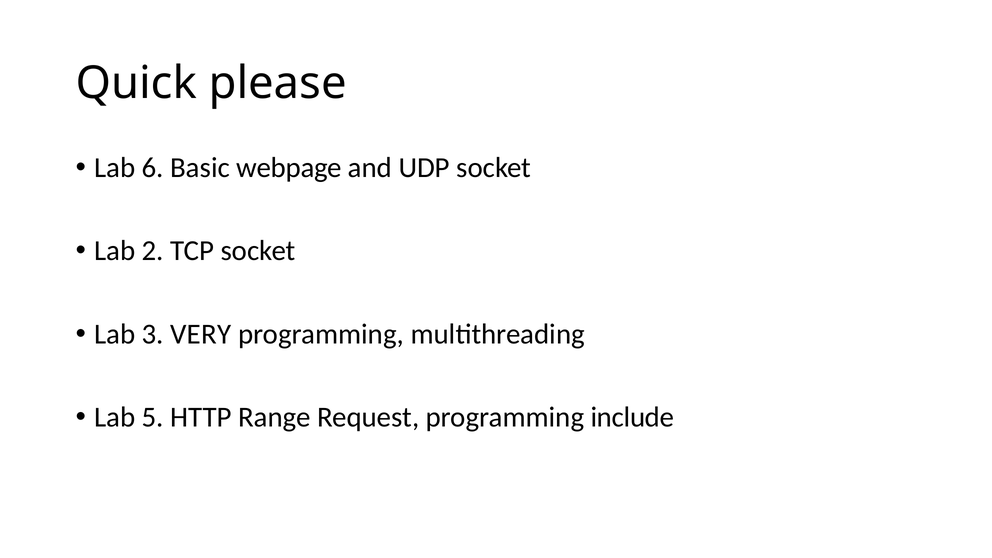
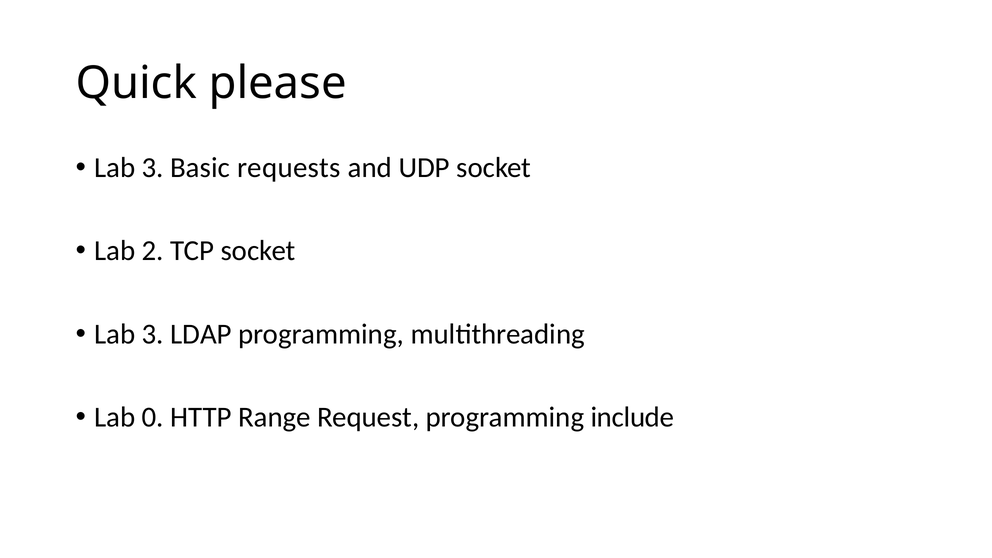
6 at (153, 168): 6 -> 3
webpage: webpage -> requests
VERY: VERY -> LDAP
5: 5 -> 0
